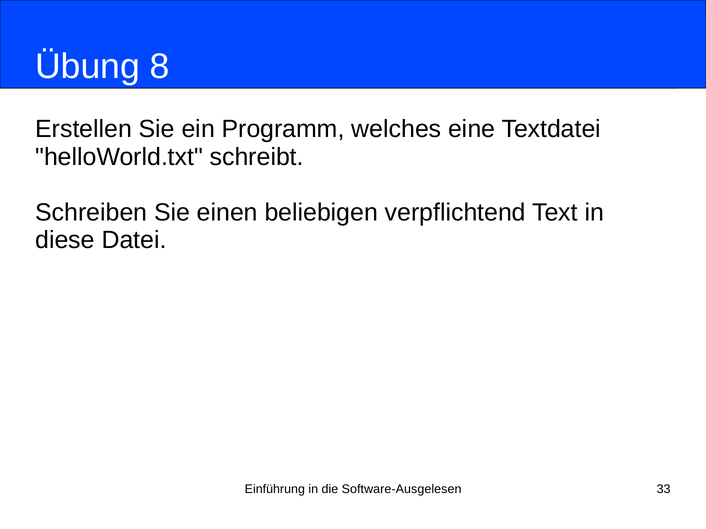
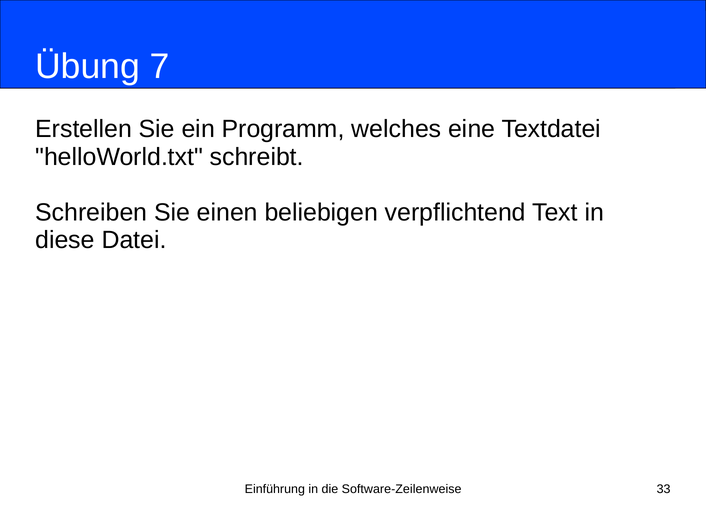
8: 8 -> 7
Software-Ausgelesen: Software-Ausgelesen -> Software-Zeilenweise
